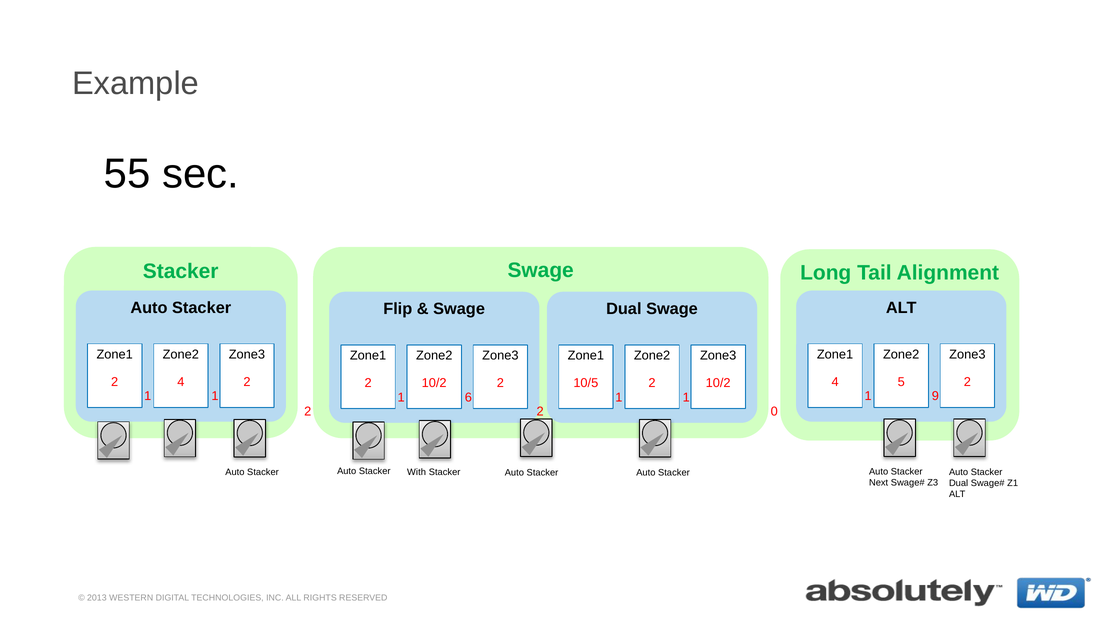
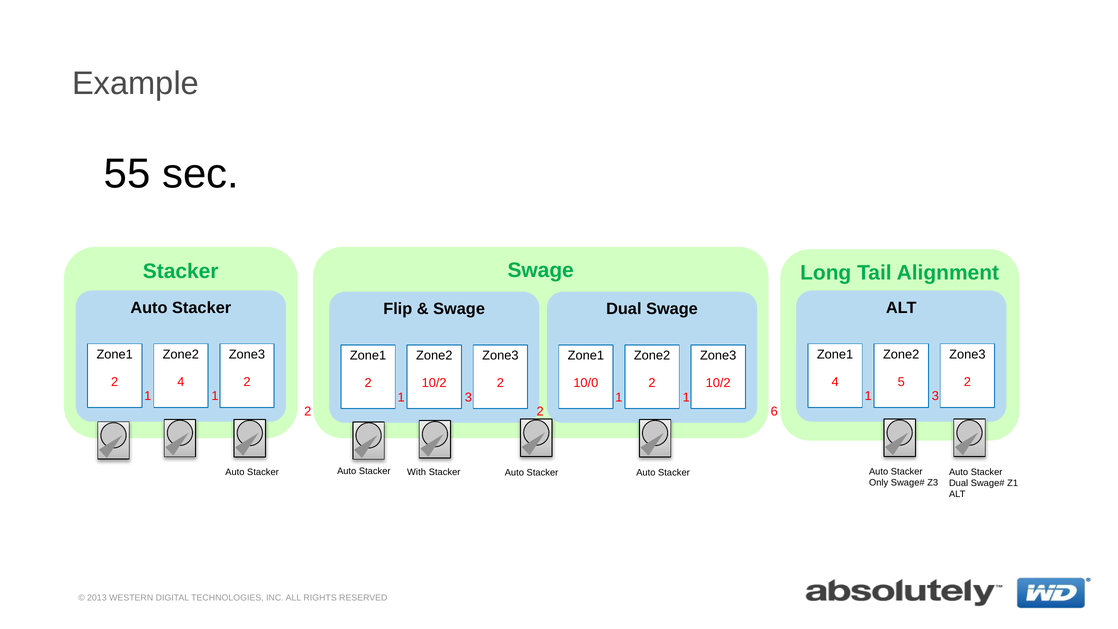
10/5: 10/5 -> 10/0
9 at (935, 396): 9 -> 3
6 at (468, 397): 6 -> 3
0: 0 -> 6
Next: Next -> Only
